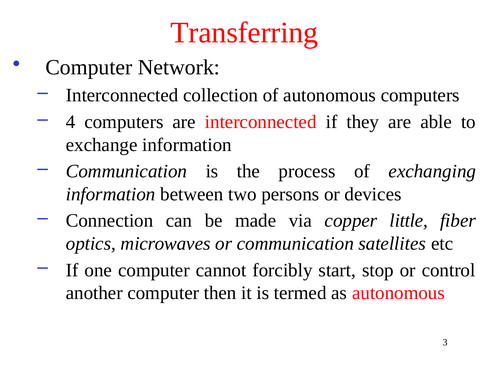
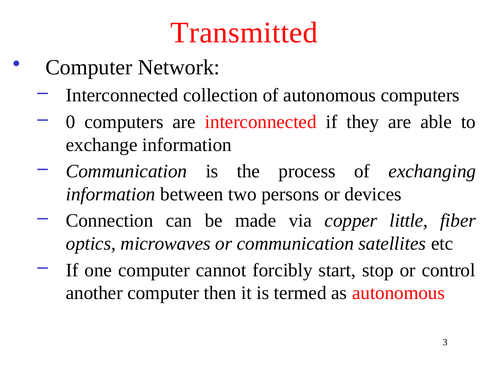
Transferring: Transferring -> Transmitted
4: 4 -> 0
